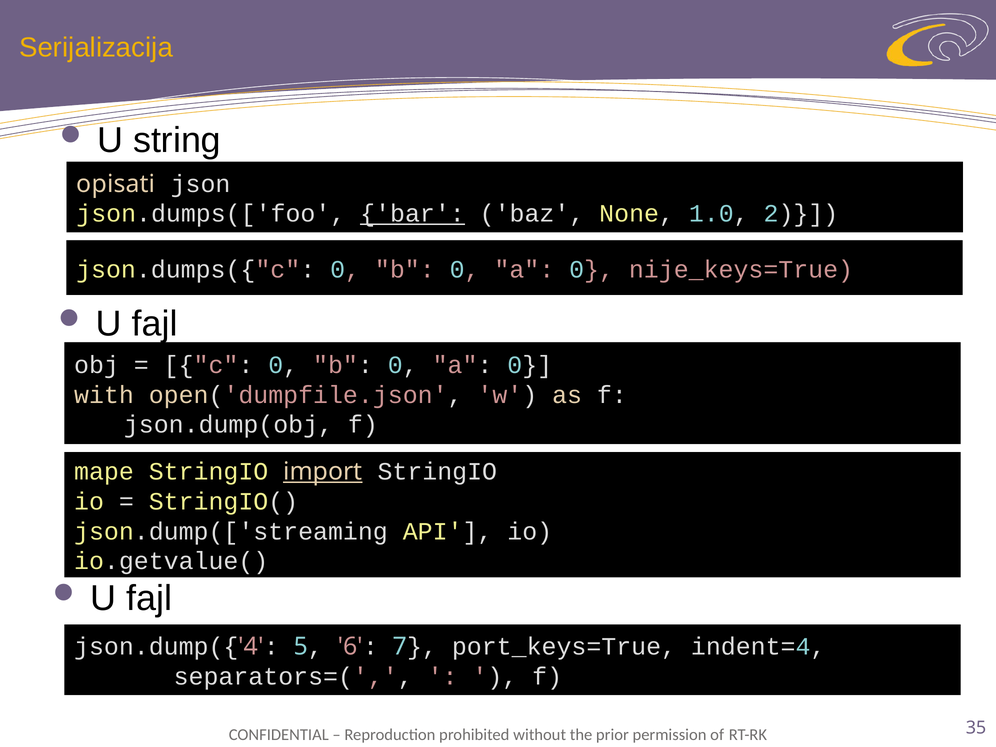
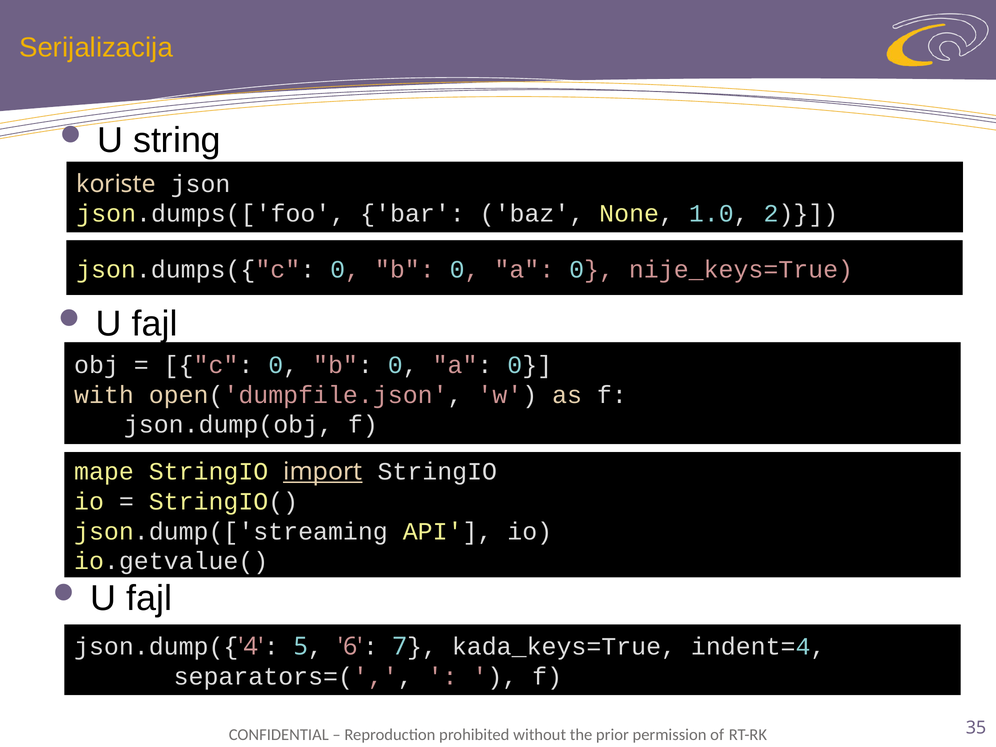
opisati: opisati -> koriste
bar underline: present -> none
port_keys=True: port_keys=True -> kada_keys=True
